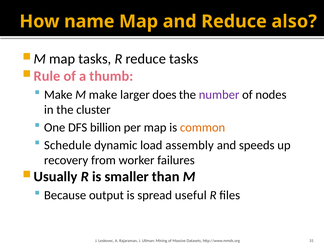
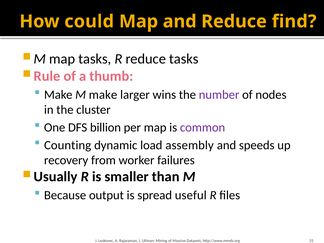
name: name -> could
also: also -> find
does: does -> wins
common colour: orange -> purple
Schedule: Schedule -> Counting
